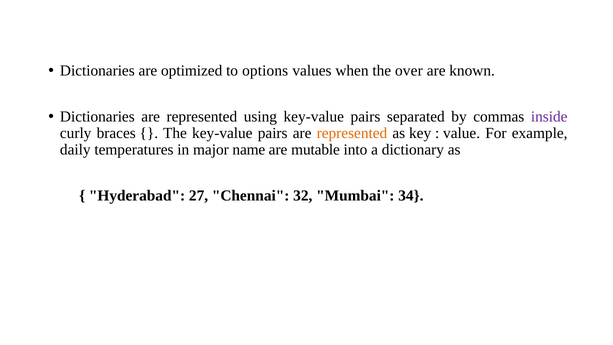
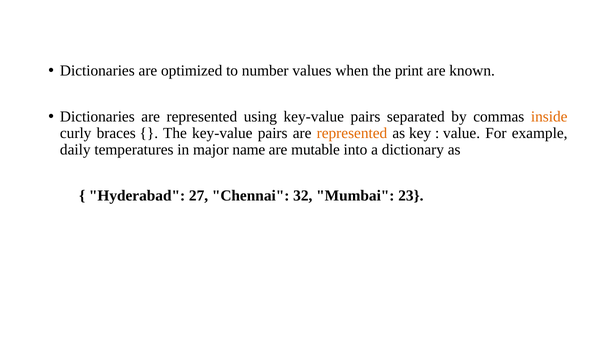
options: options -> number
over: over -> print
inside colour: purple -> orange
34: 34 -> 23
